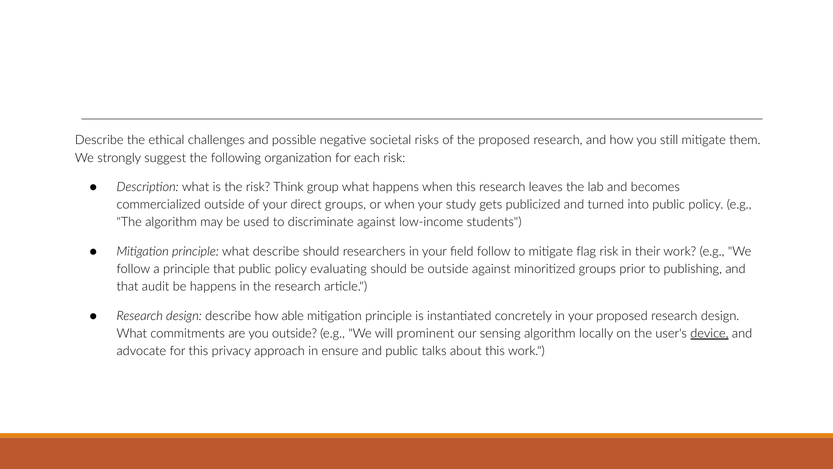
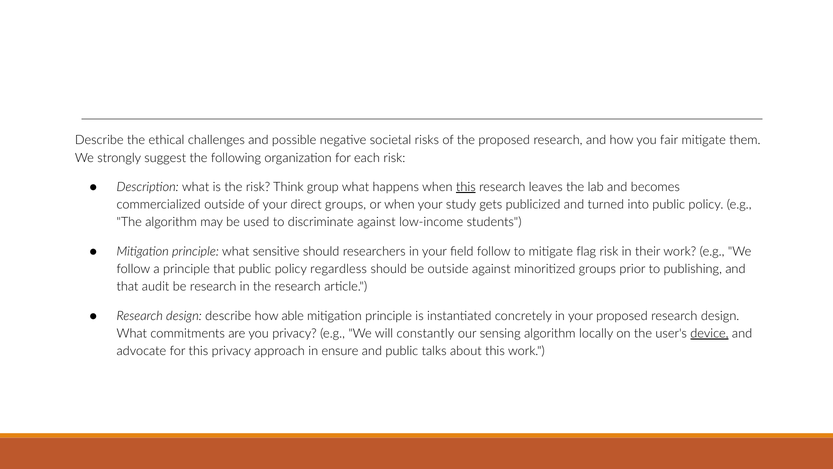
still: still -> fair
this at (466, 187) underline: none -> present
what describe: describe -> sensitive
evaluating: evaluating -> regardless
be happens: happens -> research
you outside: outside -> privacy
prominent: prominent -> constantly
